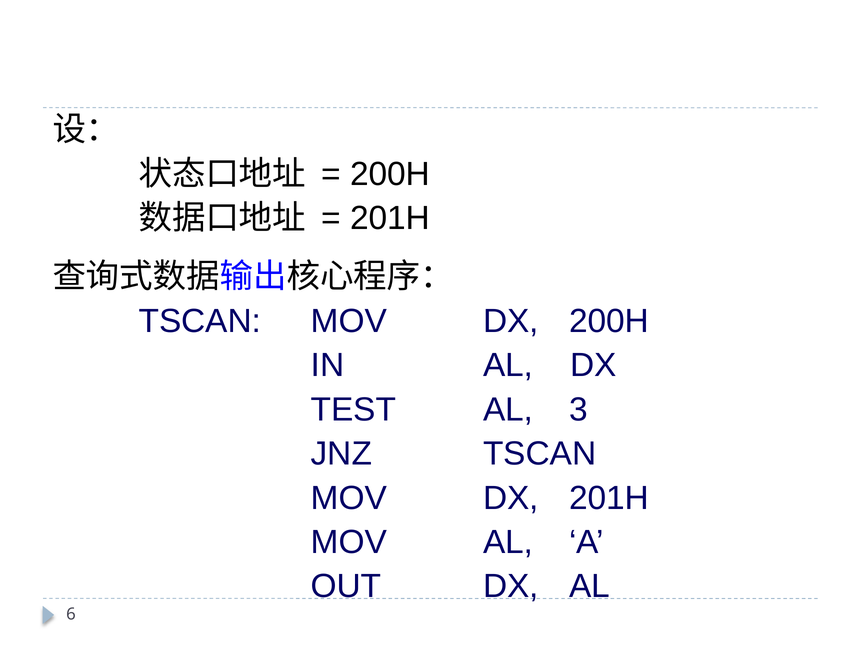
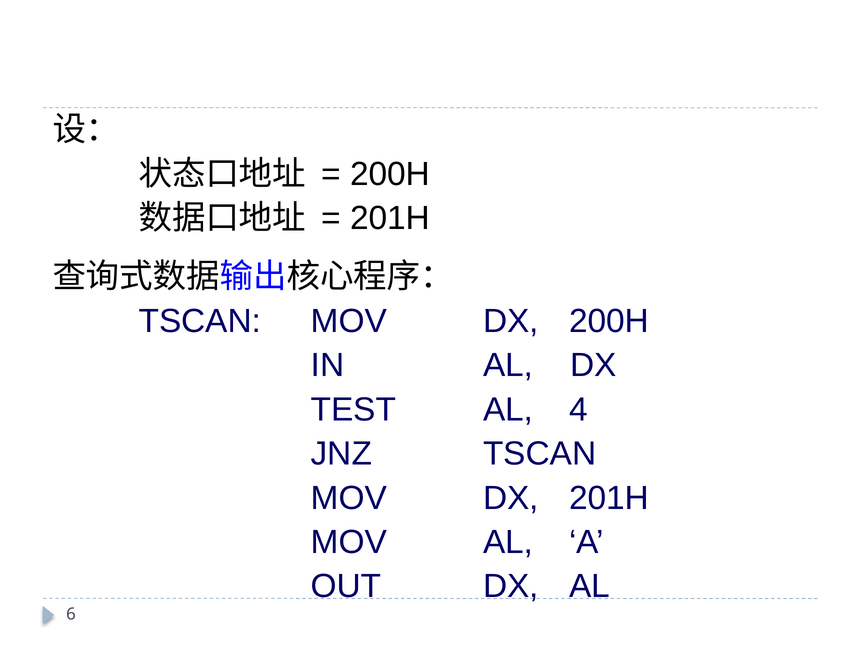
3: 3 -> 4
